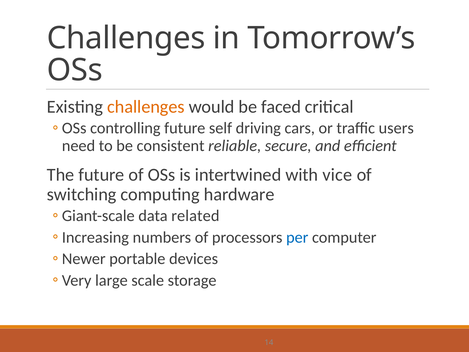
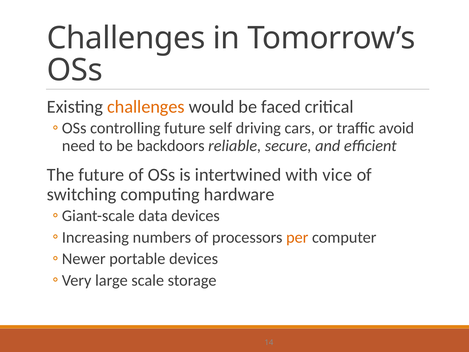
users: users -> avoid
consistent: consistent -> backdoors
data related: related -> devices
per colour: blue -> orange
